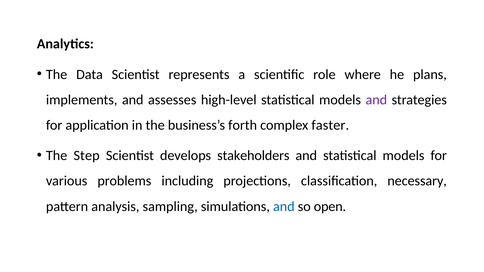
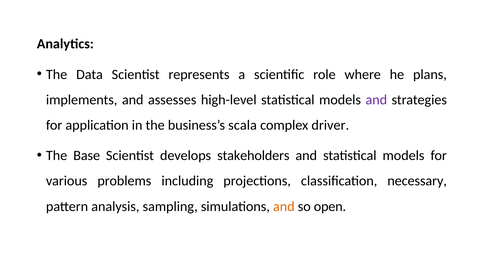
forth: forth -> scala
faster: faster -> driver
Step: Step -> Base
and at (284, 207) colour: blue -> orange
